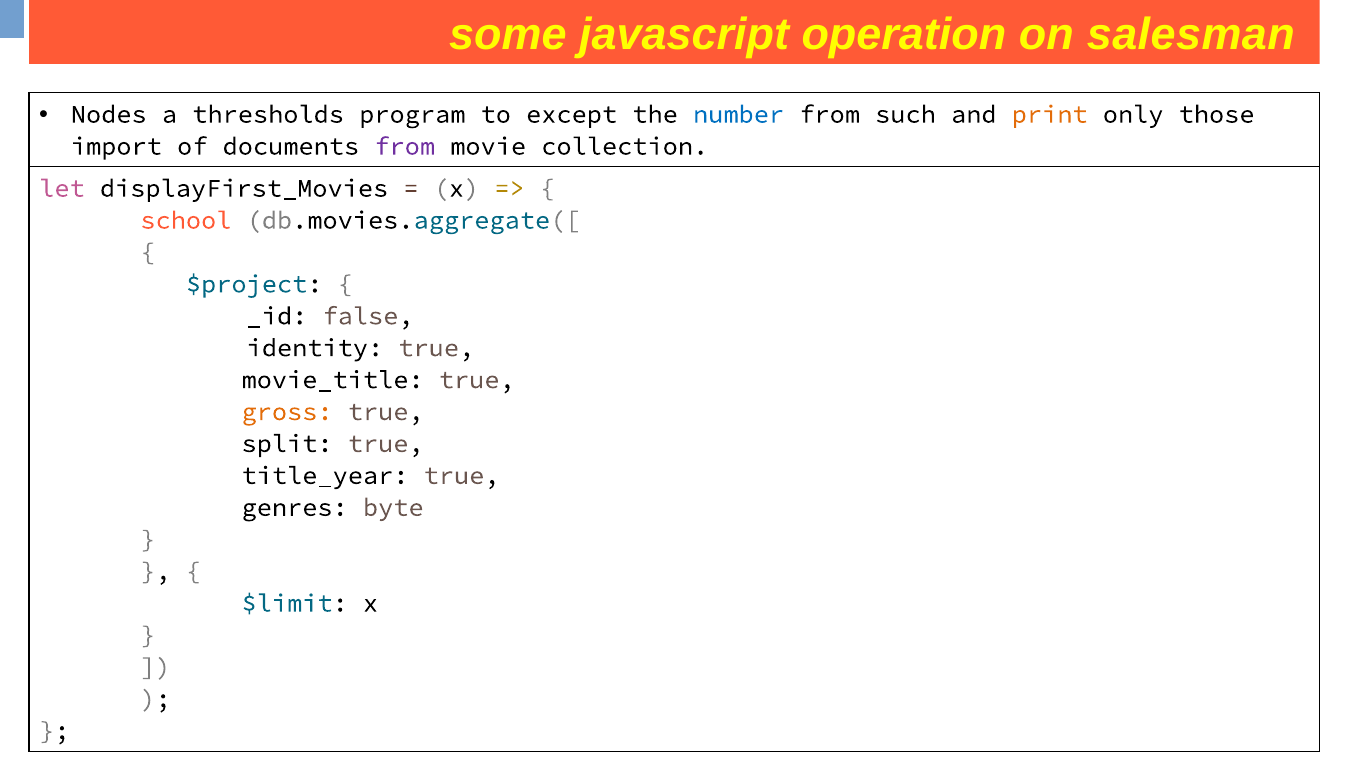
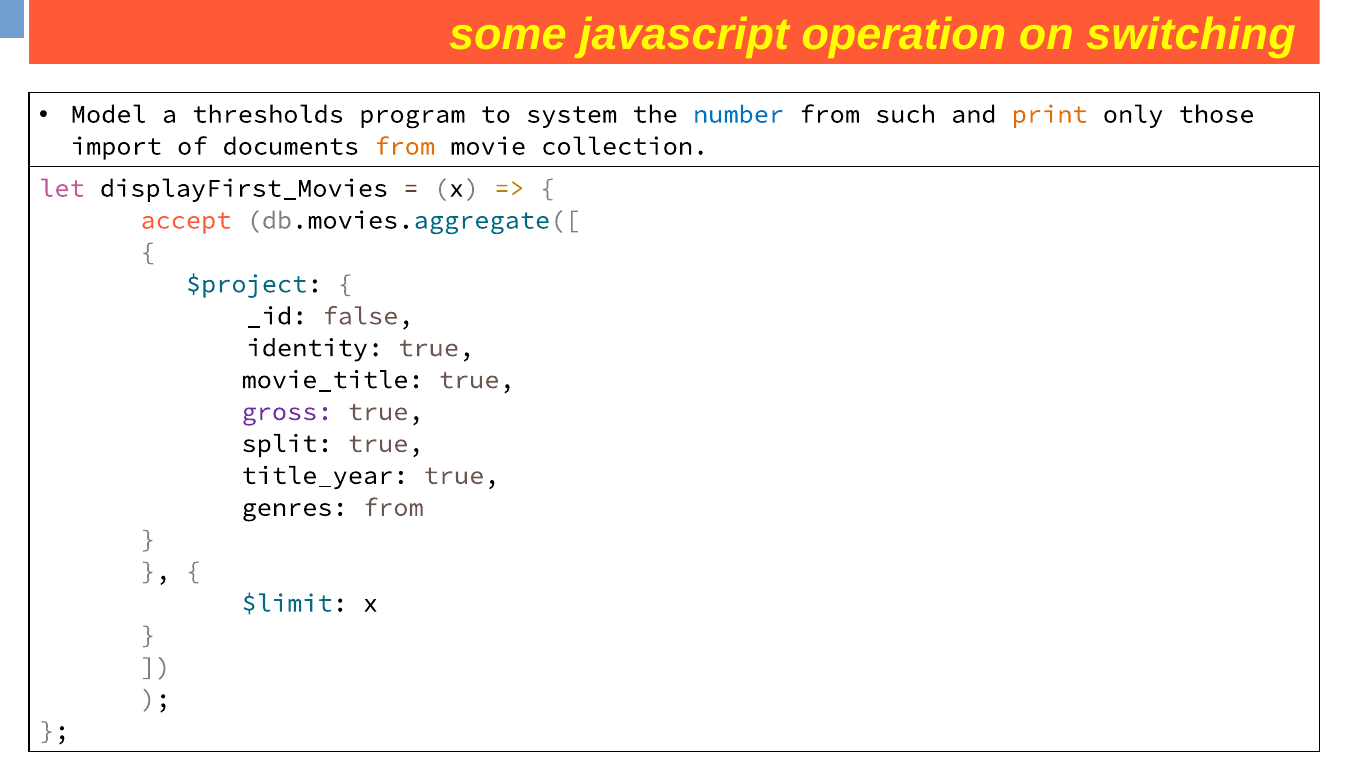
salesman: salesman -> switching
Nodes: Nodes -> Model
except: except -> system
from at (405, 146) colour: purple -> orange
school: school -> accept
gross colour: orange -> purple
genres byte: byte -> from
